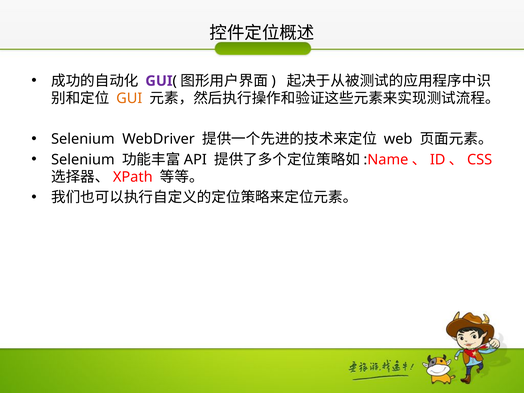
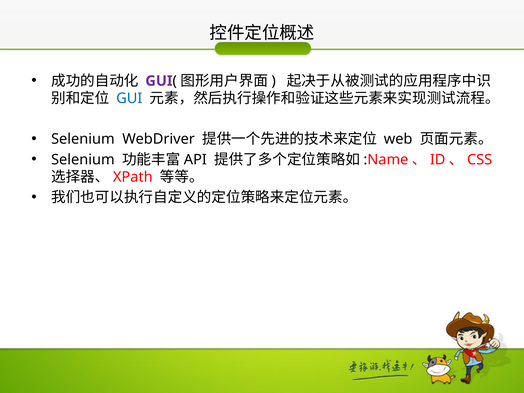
GUI at (129, 98) colour: orange -> blue
